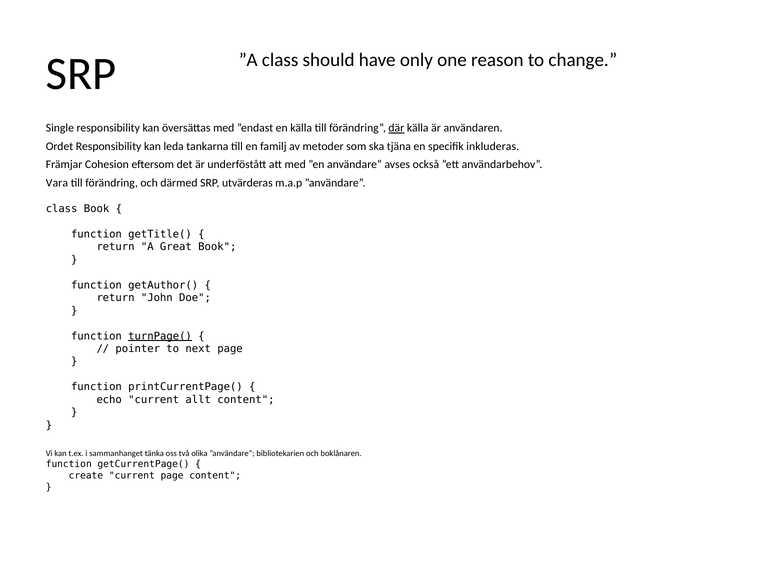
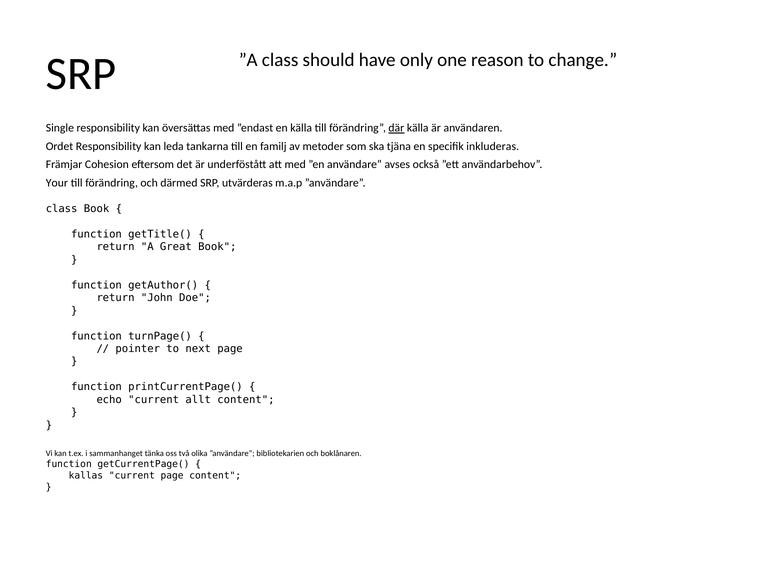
Vara: Vara -> Your
turnPage( underline: present -> none
create: create -> kallas
